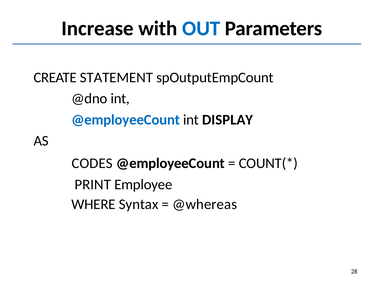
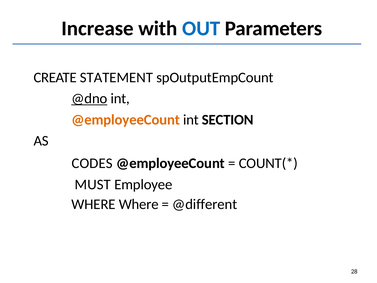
@dno underline: none -> present
@employeeCount at (126, 120) colour: blue -> orange
DISPLAY: DISPLAY -> SECTION
PRINT: PRINT -> MUST
WHERE Syntax: Syntax -> Where
@whereas: @whereas -> @different
